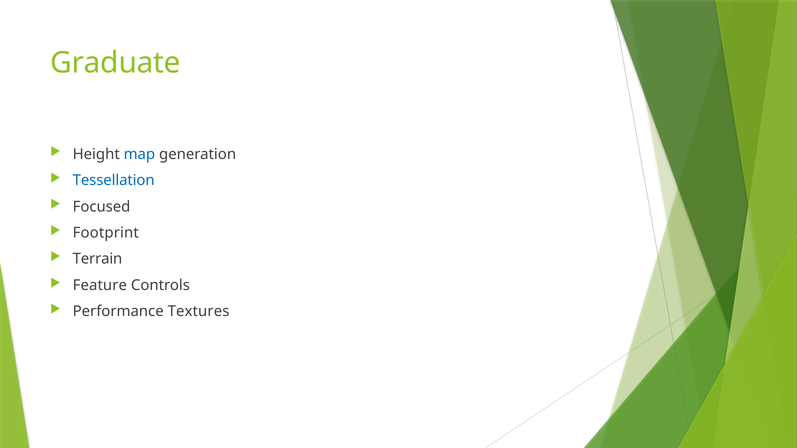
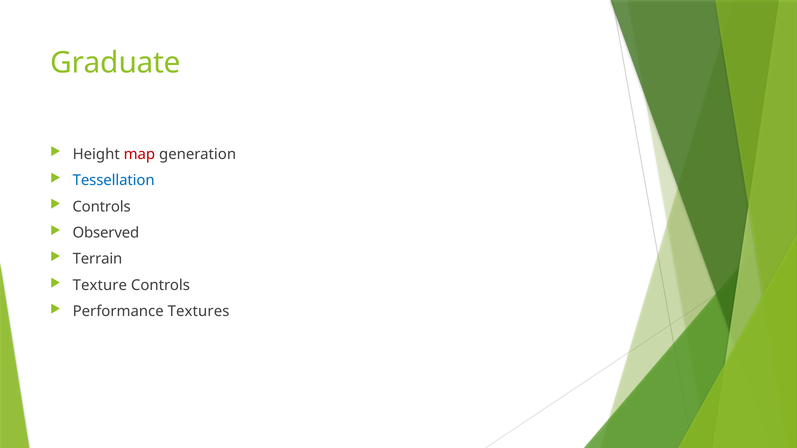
map colour: blue -> red
Focused at (102, 207): Focused -> Controls
Footprint: Footprint -> Observed
Feature: Feature -> Texture
